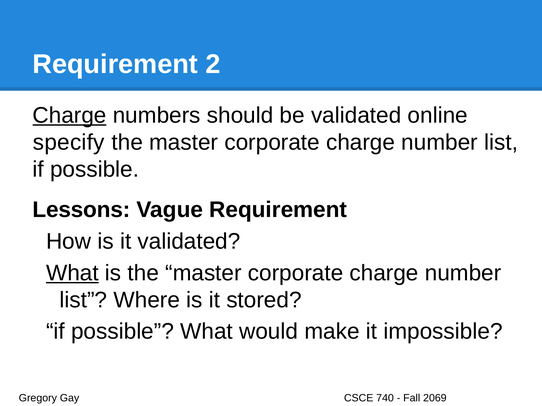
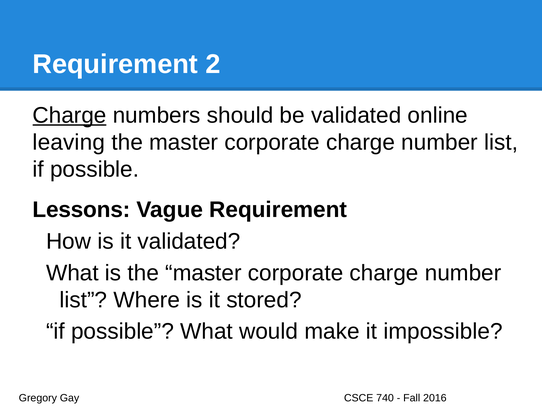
specify: specify -> leaving
What at (72, 273) underline: present -> none
2069: 2069 -> 2016
